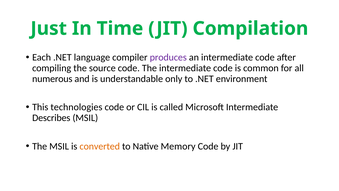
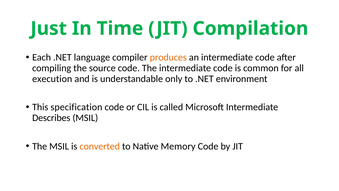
produces colour: purple -> orange
numerous: numerous -> execution
technologies: technologies -> specification
